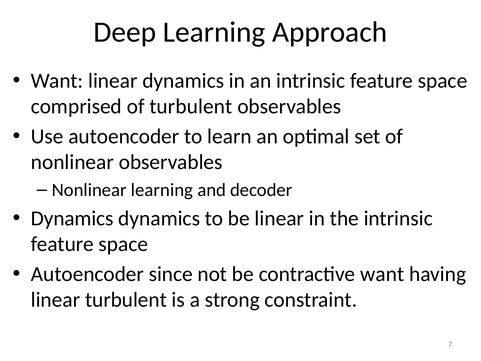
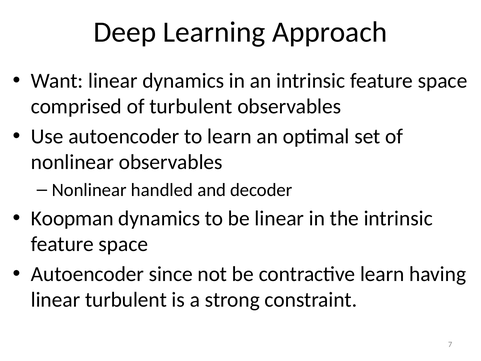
Nonlinear learning: learning -> handled
Dynamics at (72, 218): Dynamics -> Koopman
contractive want: want -> learn
